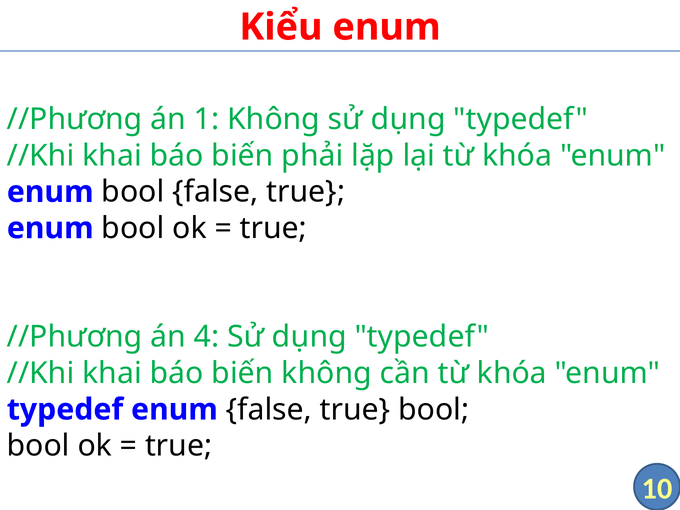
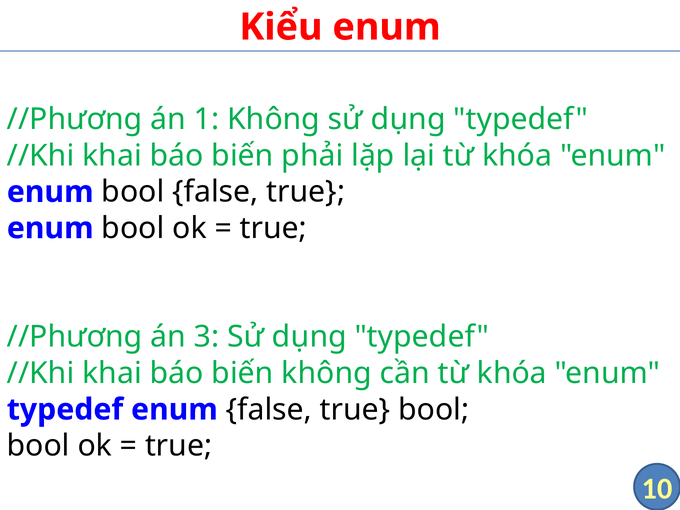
4: 4 -> 3
